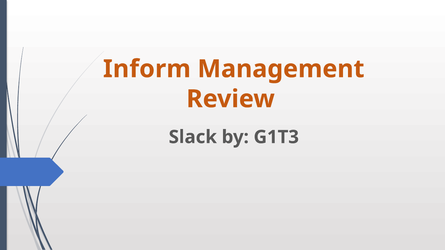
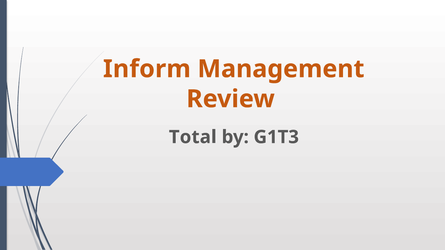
Slack: Slack -> Total
